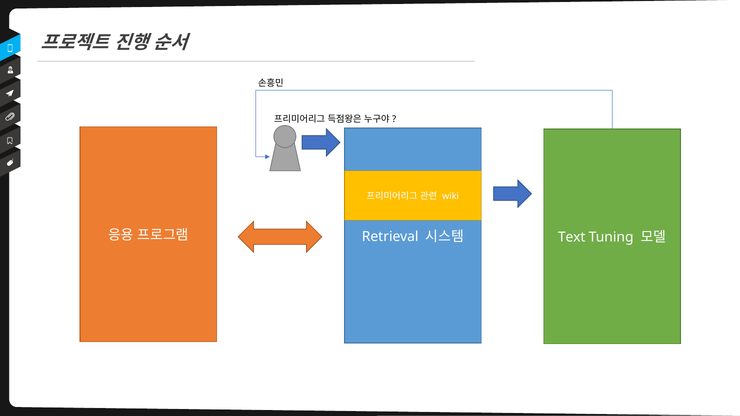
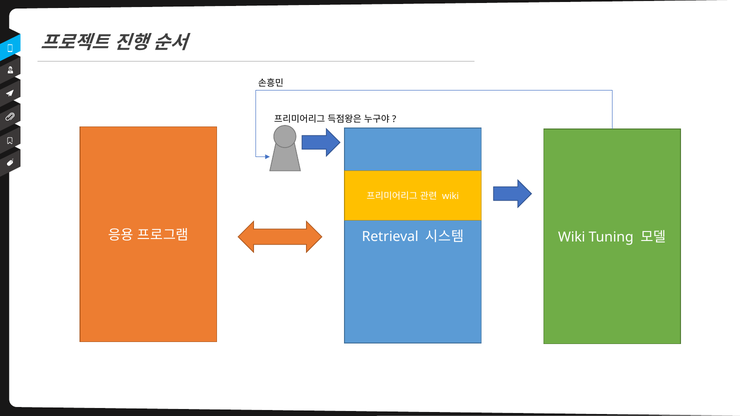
Text at (572, 237): Text -> Wiki
